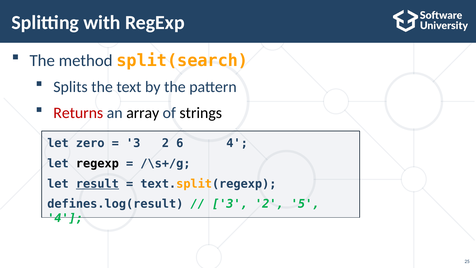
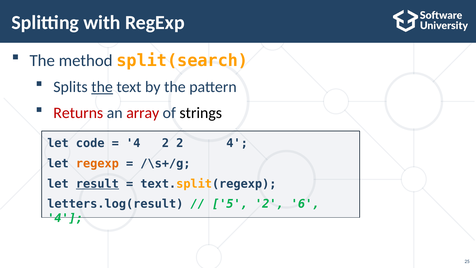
the at (102, 87) underline: none -> present
array colour: black -> red
zero: zero -> code
3 at (133, 143): 3 -> 4
2 6: 6 -> 2
regexp at (97, 163) colour: black -> orange
defines.log(result: defines.log(result -> letters.log(result
3 at (230, 204): 3 -> 5
5: 5 -> 6
